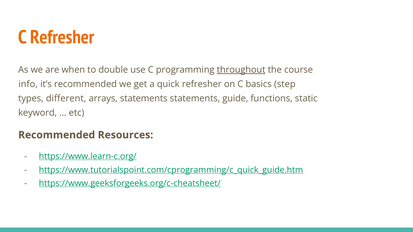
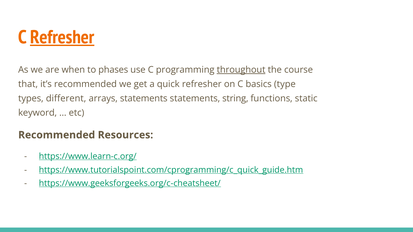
Refresher at (62, 37) underline: none -> present
double: double -> phases
info: info -> that
step: step -> type
guide: guide -> string
